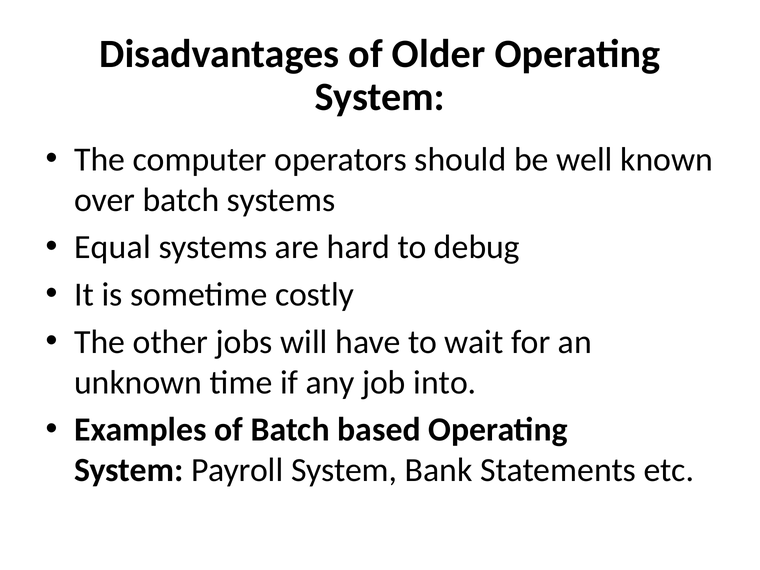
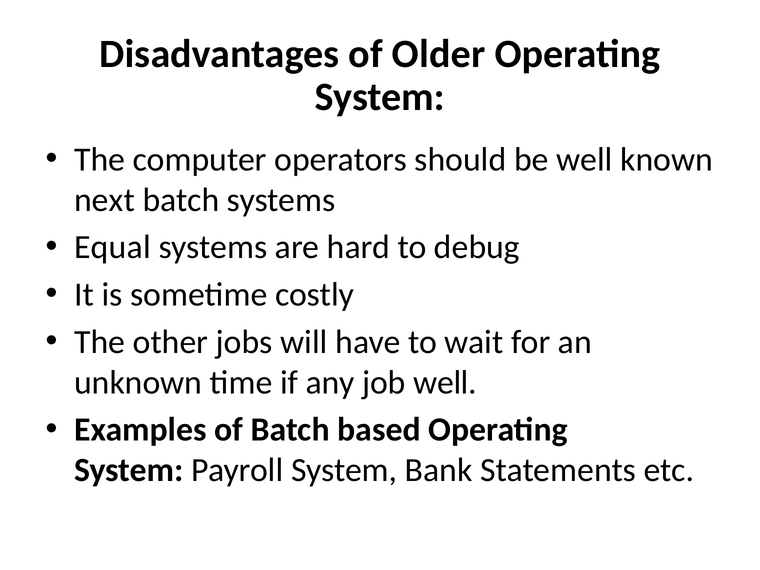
over: over -> next
job into: into -> well
